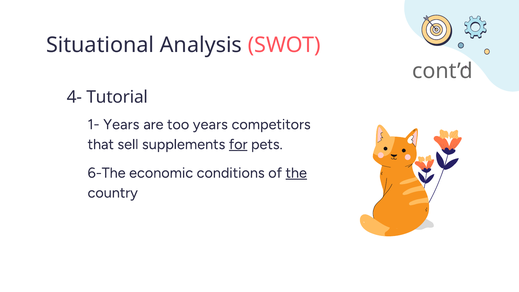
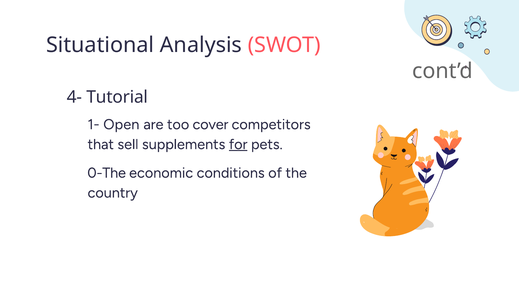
1- Years: Years -> Open
too years: years -> cover
6-The: 6-The -> 0-The
the underline: present -> none
